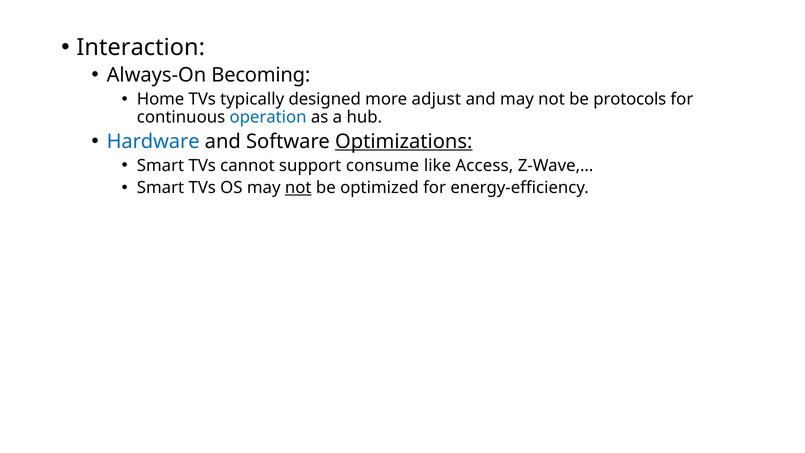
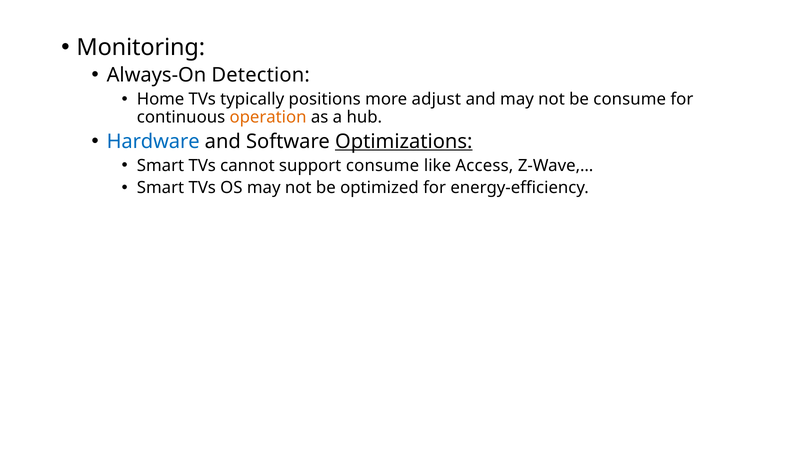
Interaction: Interaction -> Monitoring
Becoming: Becoming -> Detection
designed: designed -> positions
be protocols: protocols -> consume
operation colour: blue -> orange
not at (298, 188) underline: present -> none
